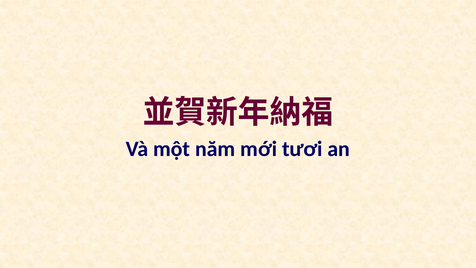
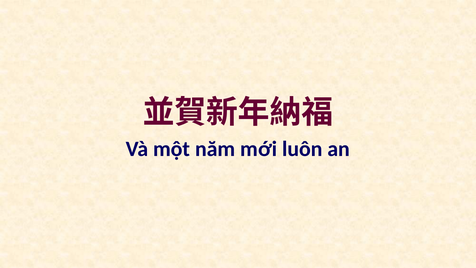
tươi: tươi -> luôn
